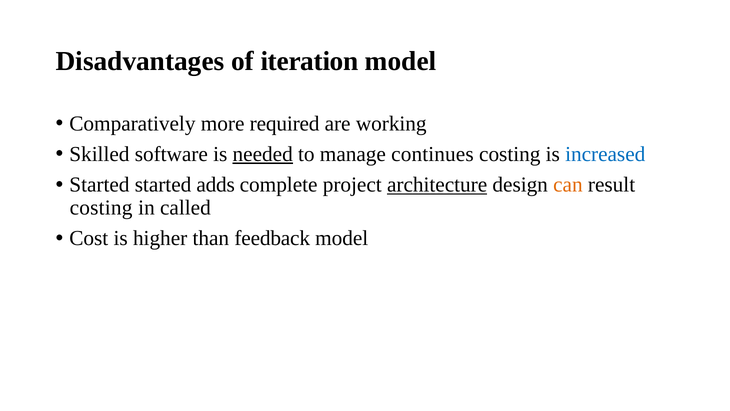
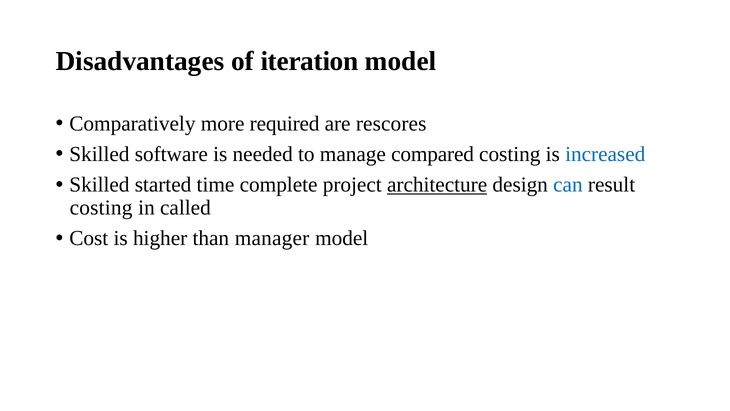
working: working -> rescores
needed underline: present -> none
continues: continues -> compared
Started at (99, 185): Started -> Skilled
adds: adds -> time
can colour: orange -> blue
feedback: feedback -> manager
